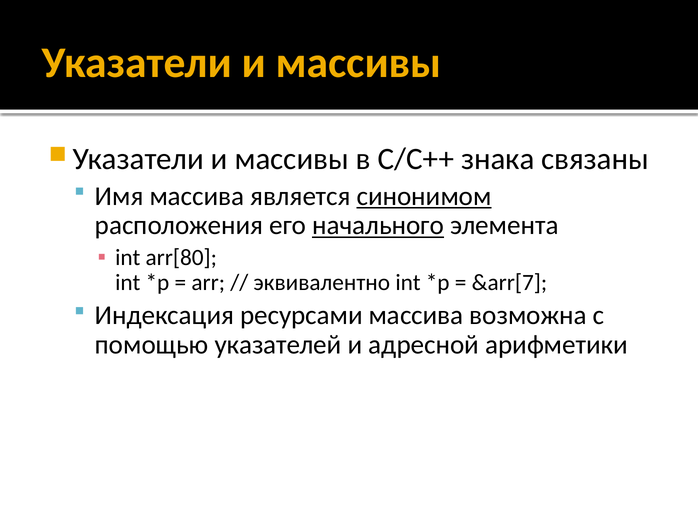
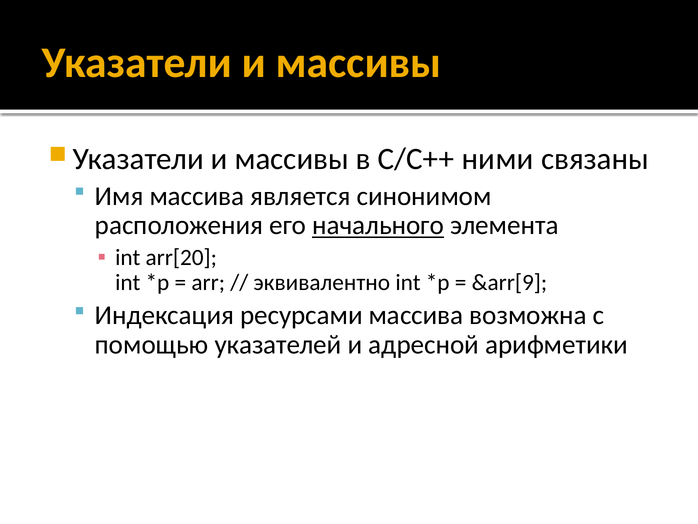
знака: знака -> ними
синонимом underline: present -> none
arr[80: arr[80 -> arr[20
&arr[7: &arr[7 -> &arr[9
